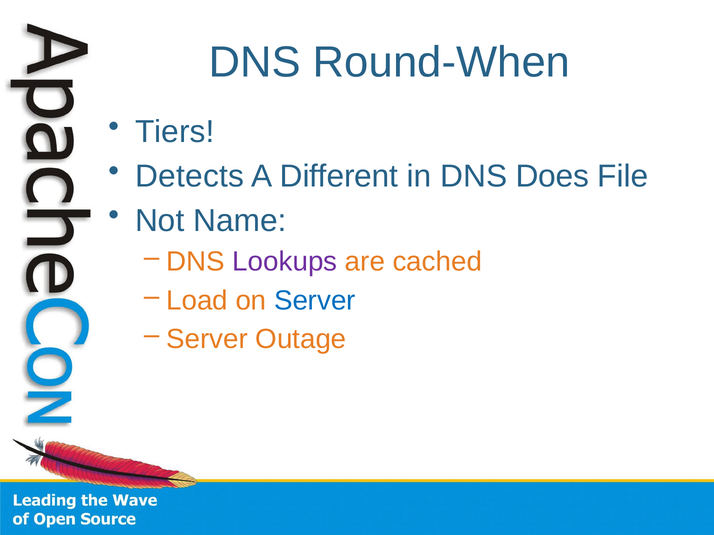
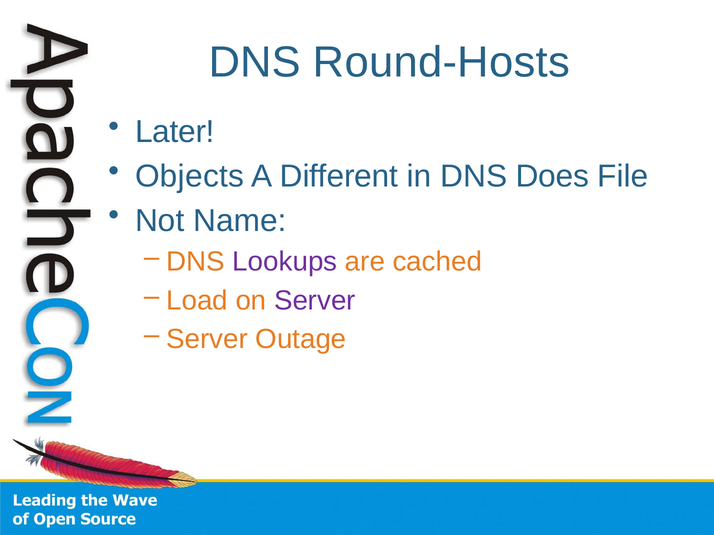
Round-When: Round-When -> Round-Hosts
Tiers: Tiers -> Later
Detects: Detects -> Objects
Server at (315, 301) colour: blue -> purple
